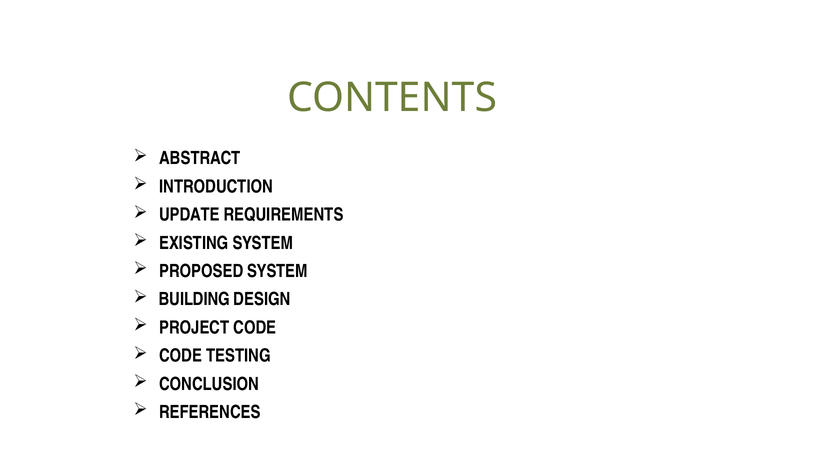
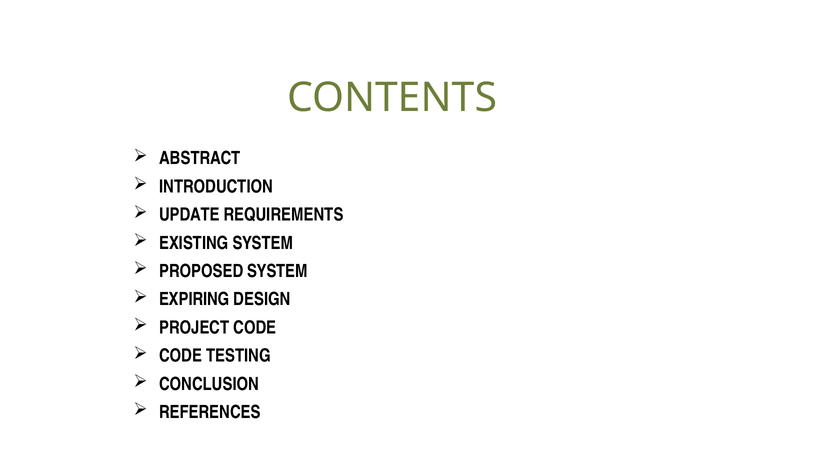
BUILDING: BUILDING -> EXPIRING
